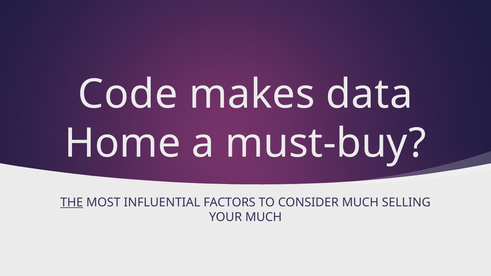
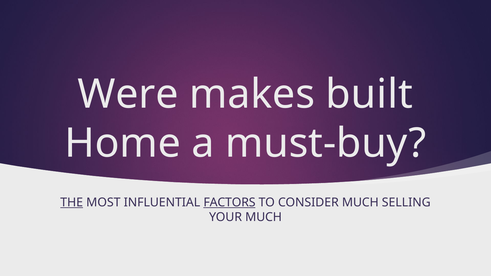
Code: Code -> Were
data: data -> built
FACTORS underline: none -> present
